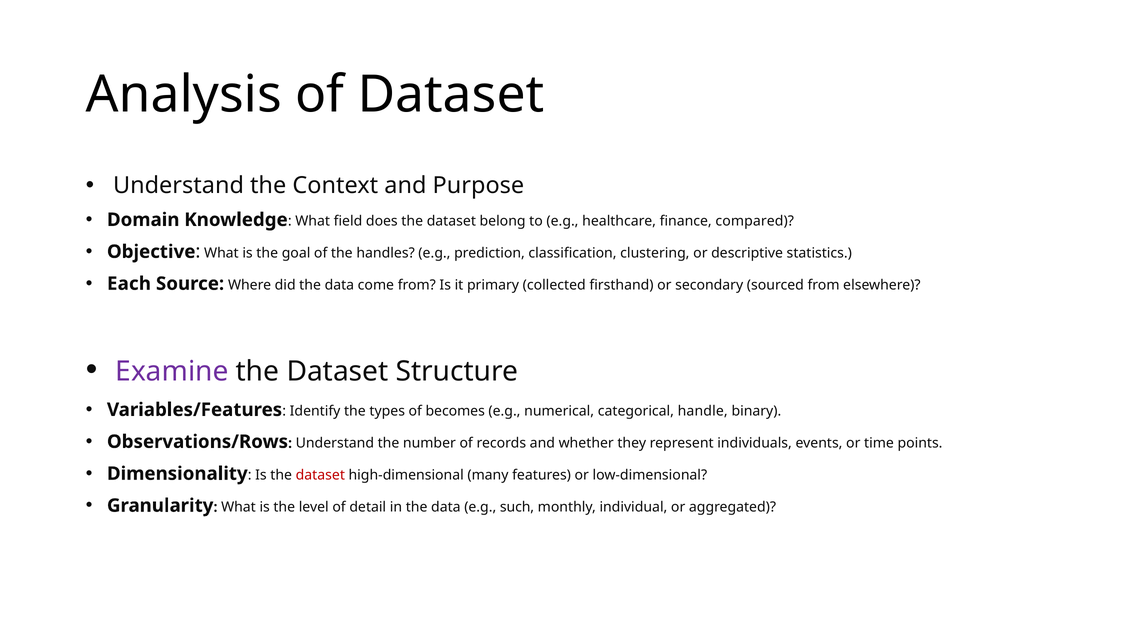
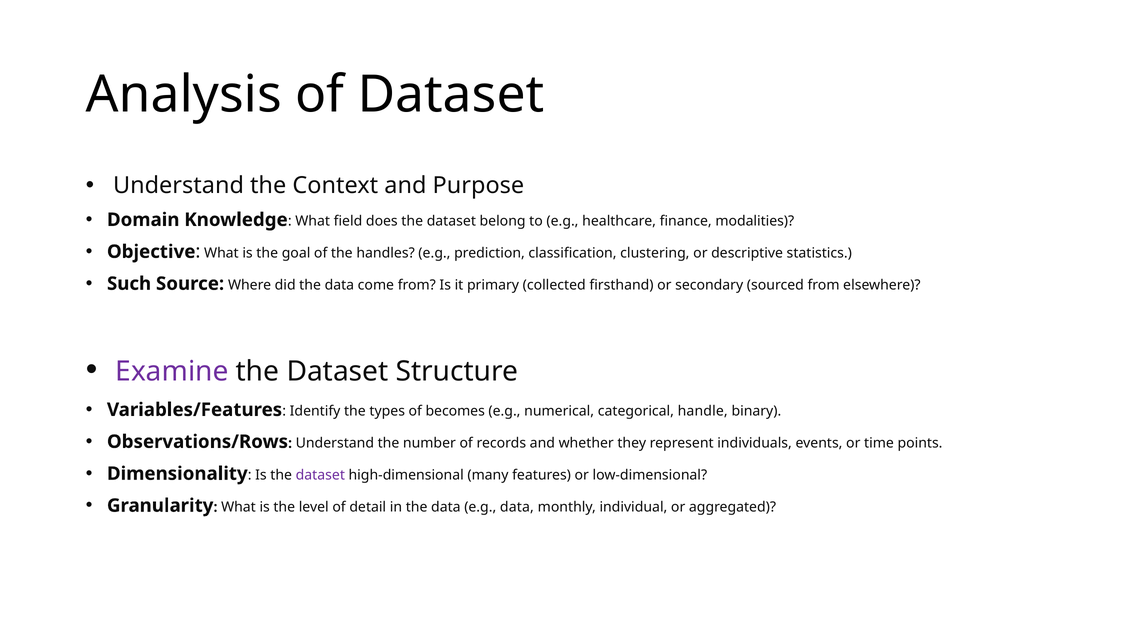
compared: compared -> modalities
Each: Each -> Such
dataset at (320, 475) colour: red -> purple
e.g such: such -> data
